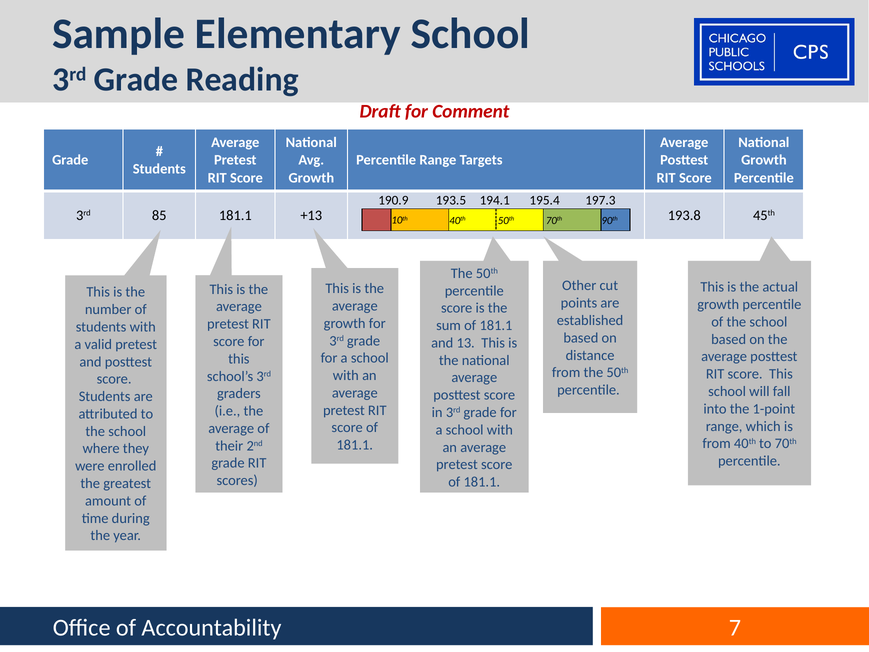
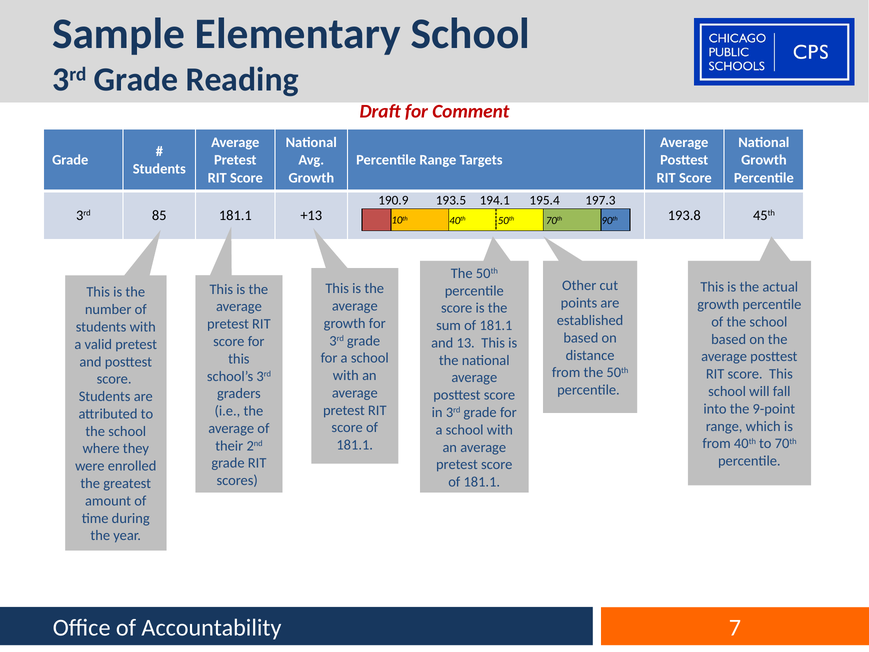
1-point: 1-point -> 9-point
